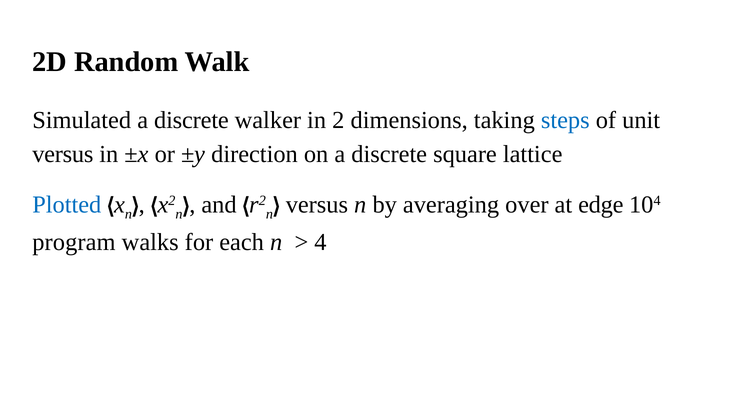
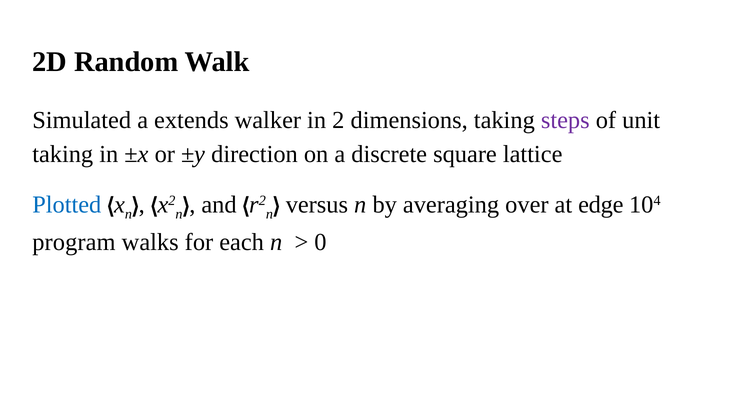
Simulated a discrete: discrete -> extends
steps colour: blue -> purple
versus at (63, 154): versus -> taking
4: 4 -> 0
